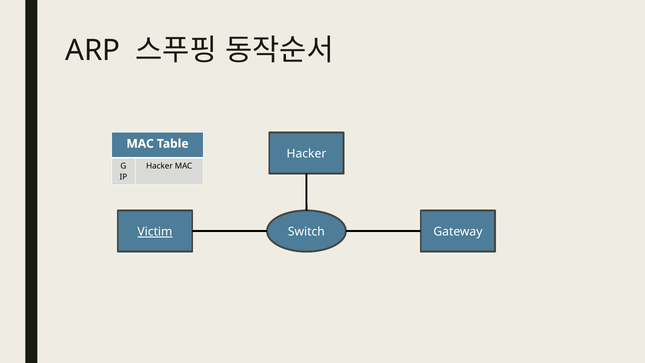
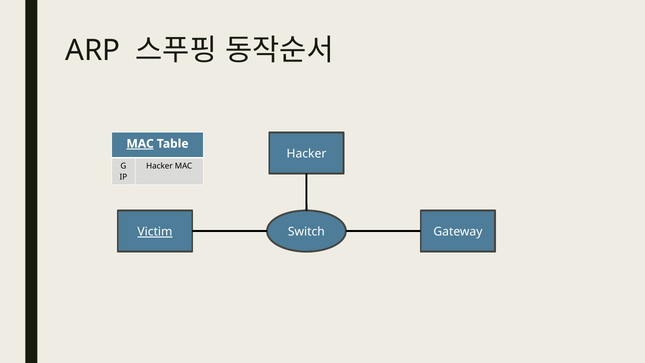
MAC at (140, 144) underline: none -> present
